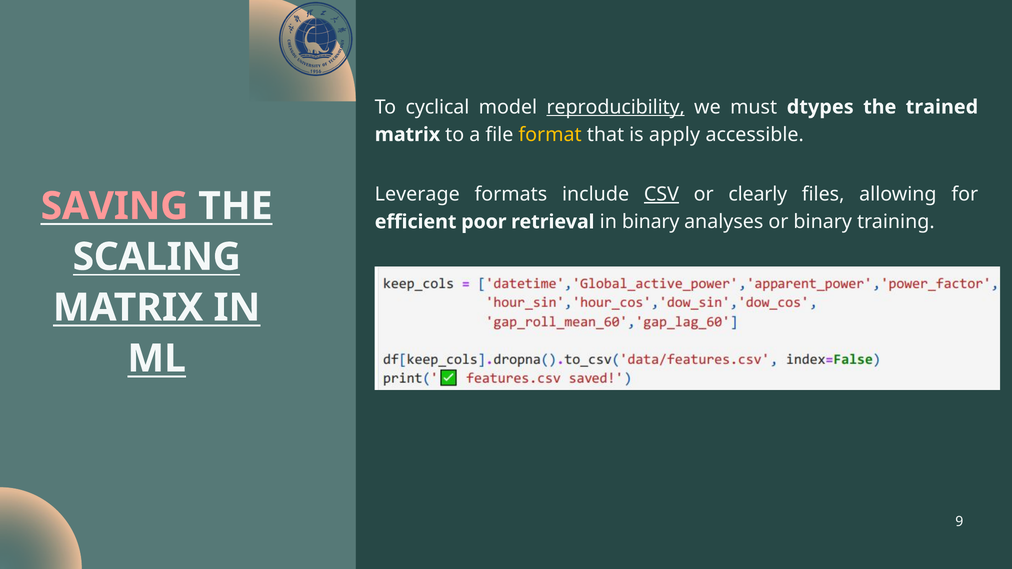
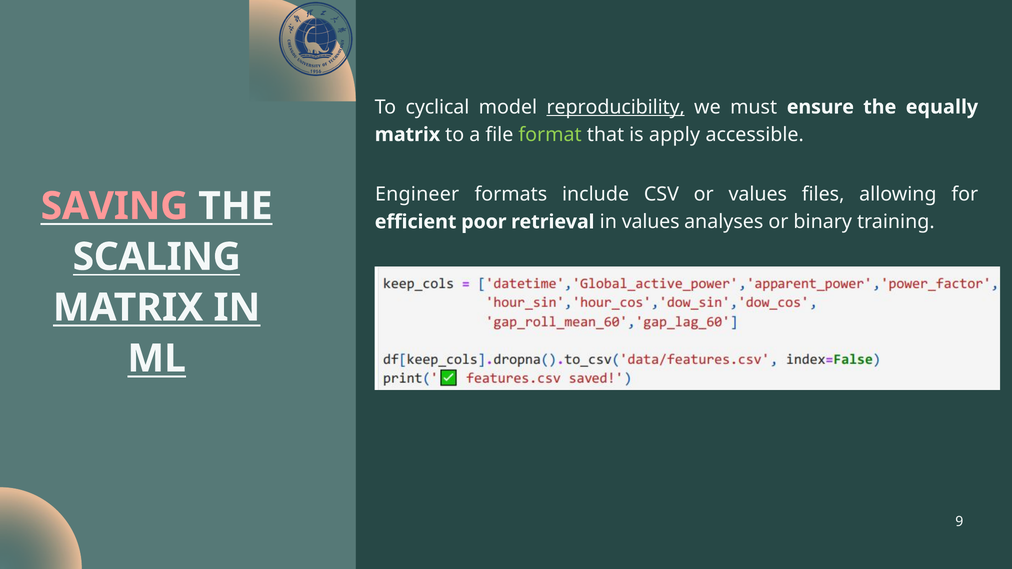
dtypes: dtypes -> ensure
trained: trained -> equally
format colour: yellow -> light green
Leverage: Leverage -> Engineer
CSV underline: present -> none
or clearly: clearly -> values
in binary: binary -> values
